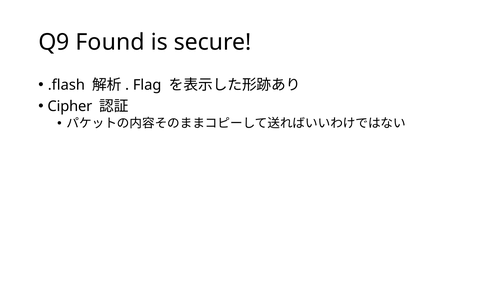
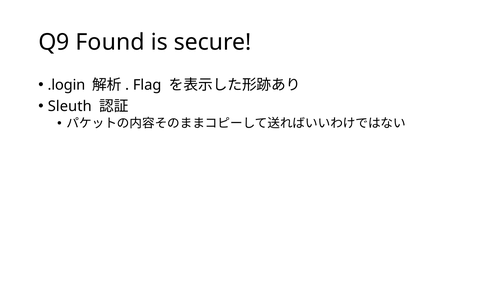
.flash: .flash -> .login
Cipher: Cipher -> Sleuth
